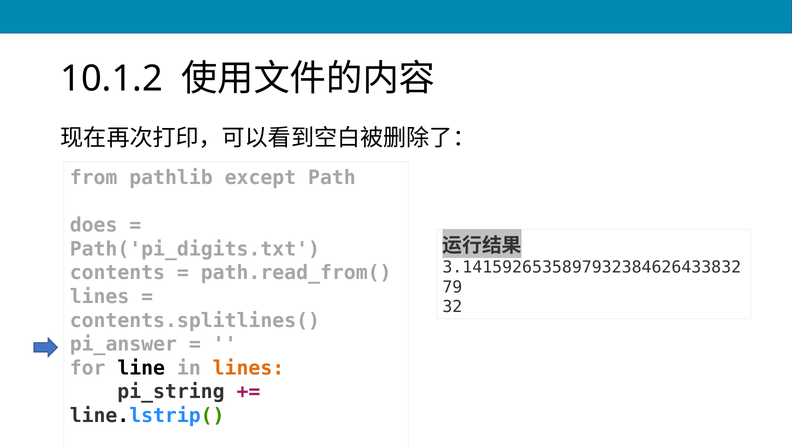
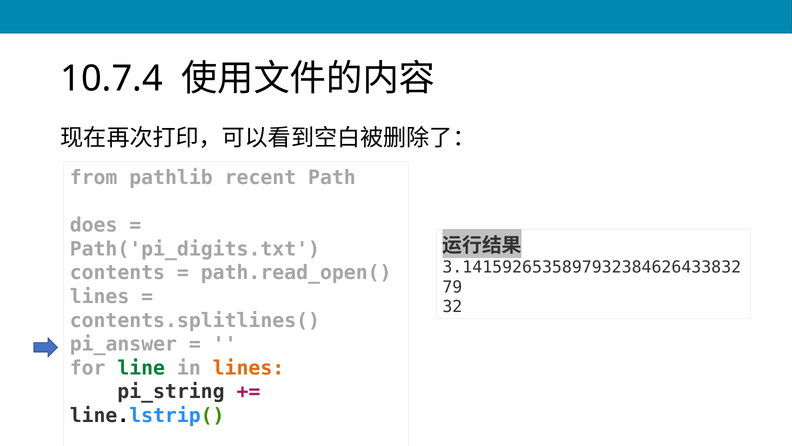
10.1.2: 10.1.2 -> 10.7.4
except: except -> recent
path.read_from(: path.read_from( -> path.read_open(
line colour: black -> green
